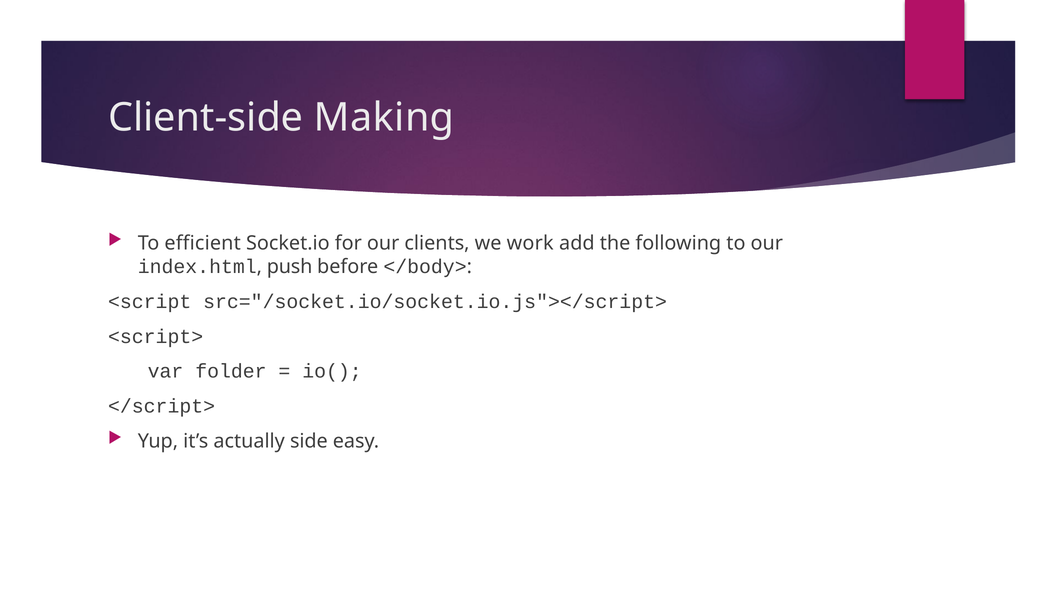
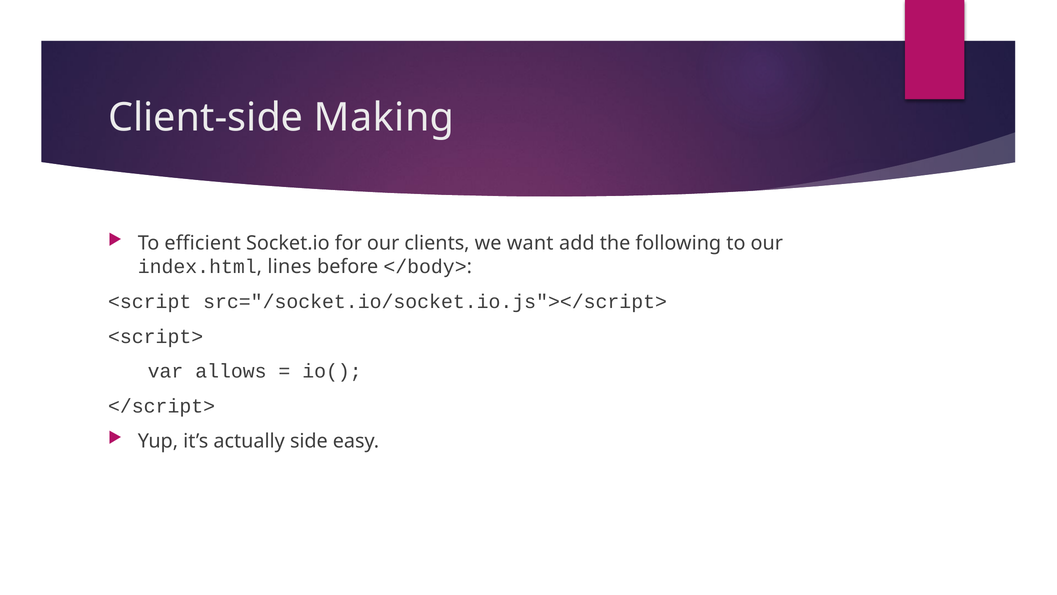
work: work -> want
push: push -> lines
folder: folder -> allows
